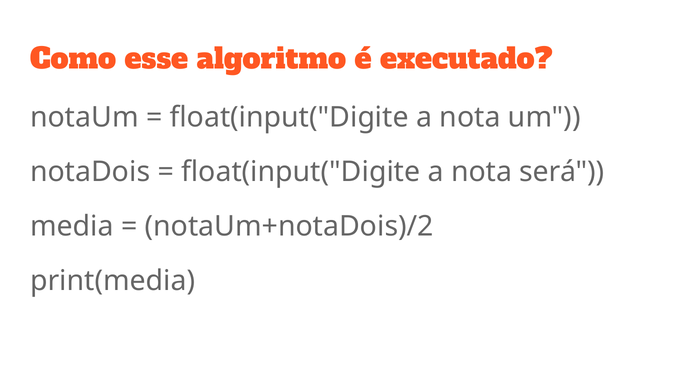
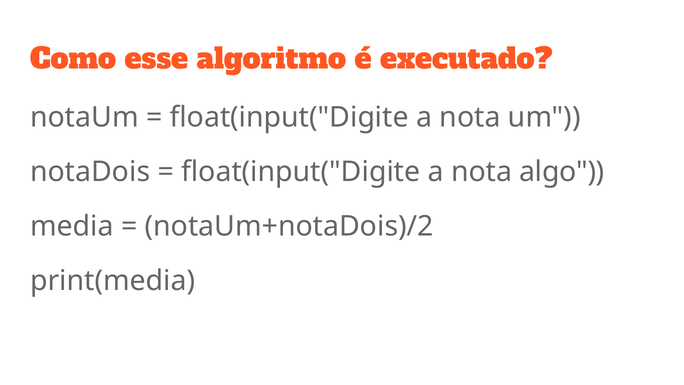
será: será -> algo
